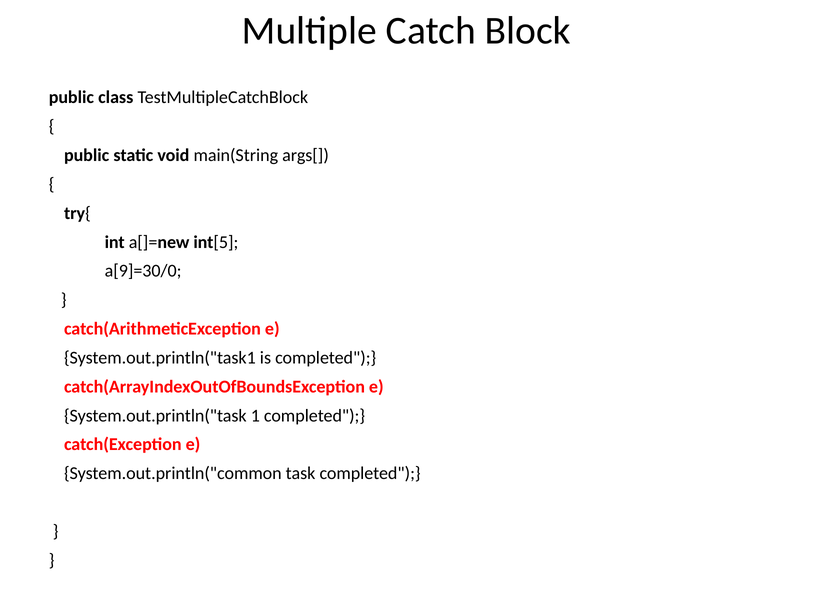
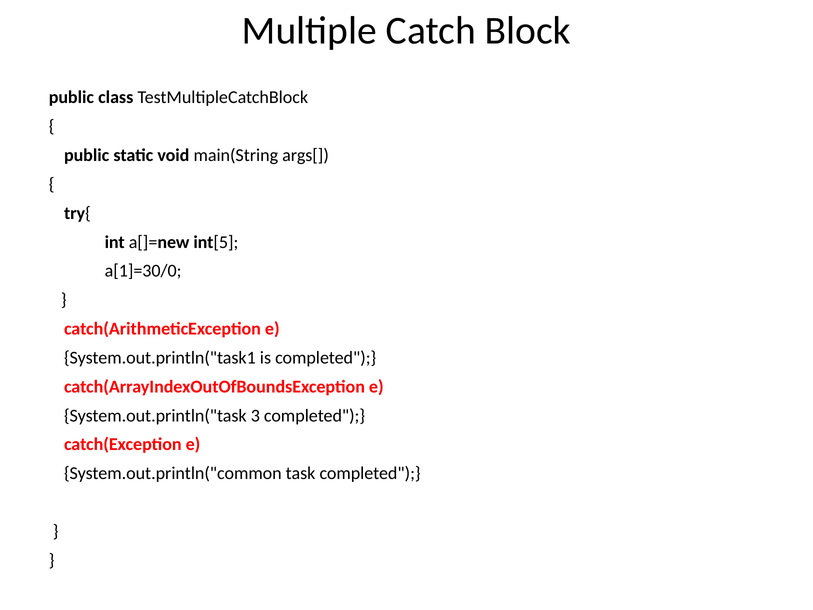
a[9]=30/0: a[9]=30/0 -> a[1]=30/0
1: 1 -> 3
